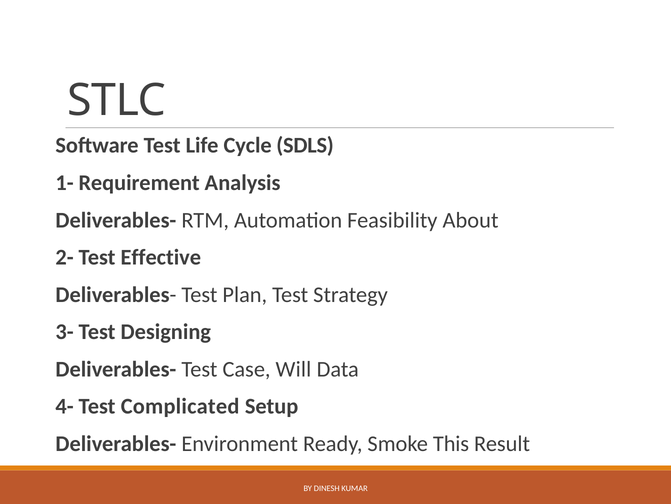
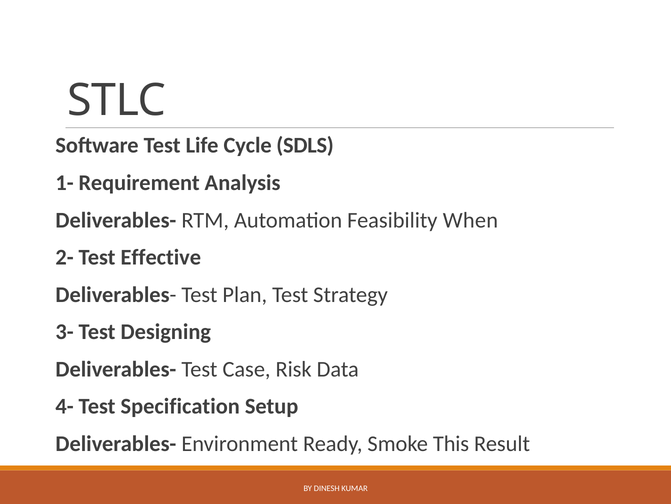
About: About -> When
Will: Will -> Risk
Complicated: Complicated -> Specification
